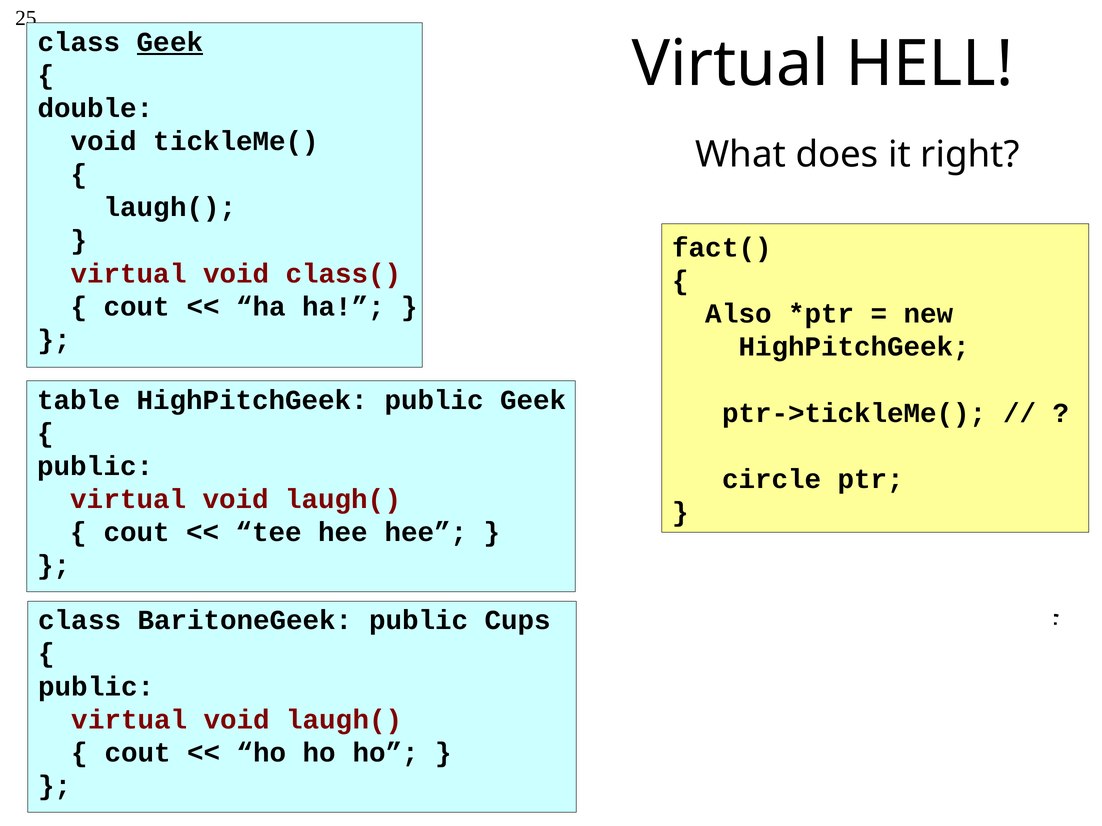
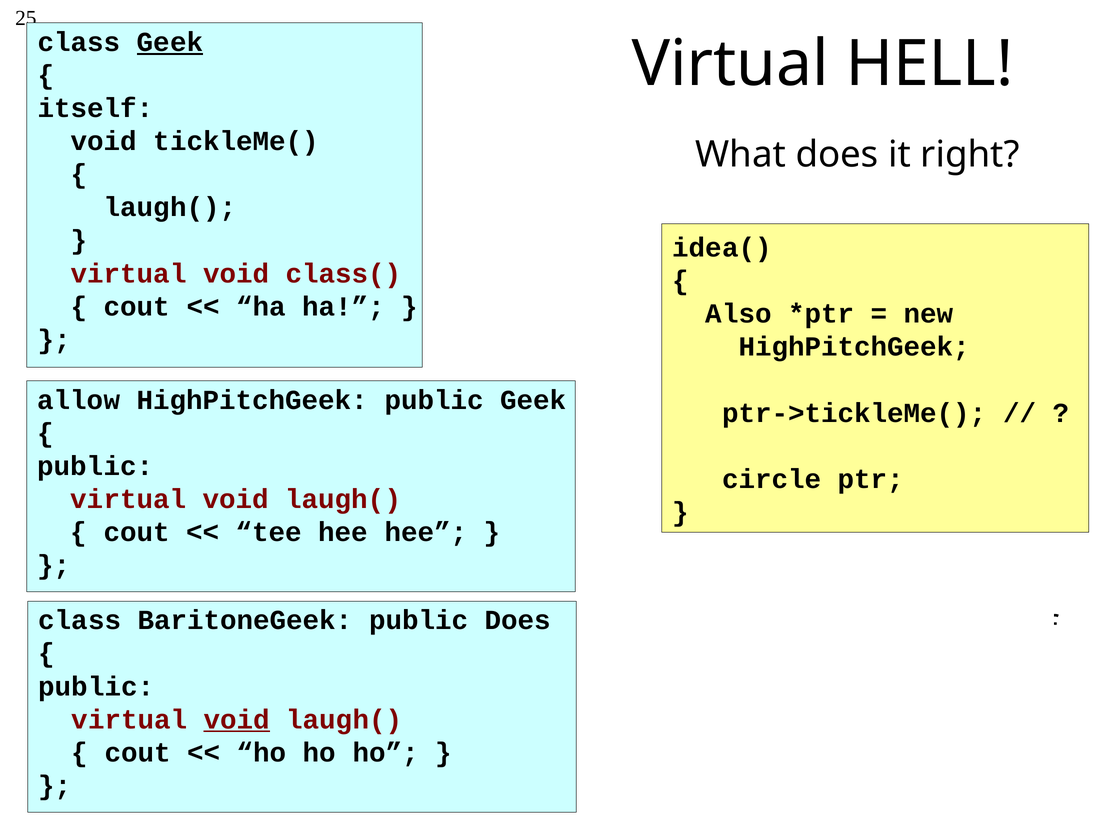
double: double -> itself
fact(: fact( -> idea(
table: table -> allow
public Cups: Cups -> Does
void at (237, 720) underline: none -> present
